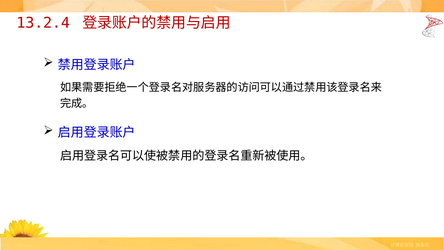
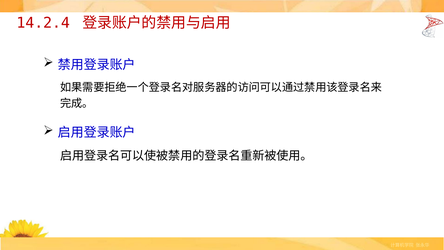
13.2.4: 13.2.4 -> 14.2.4
